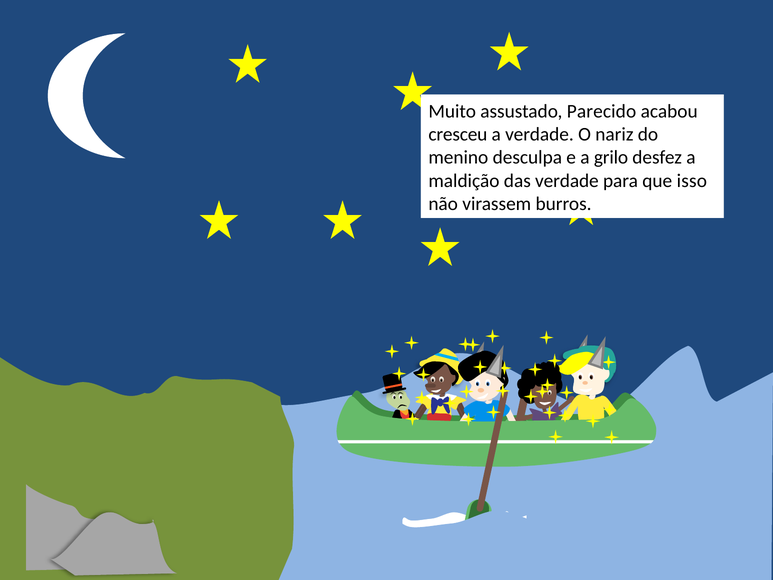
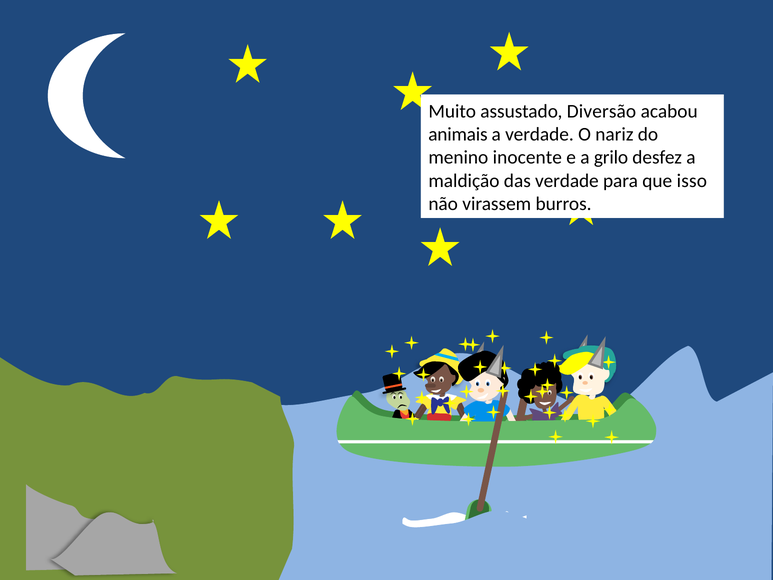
Parecido: Parecido -> Diversão
cresceu: cresceu -> animais
desculpa: desculpa -> inocente
